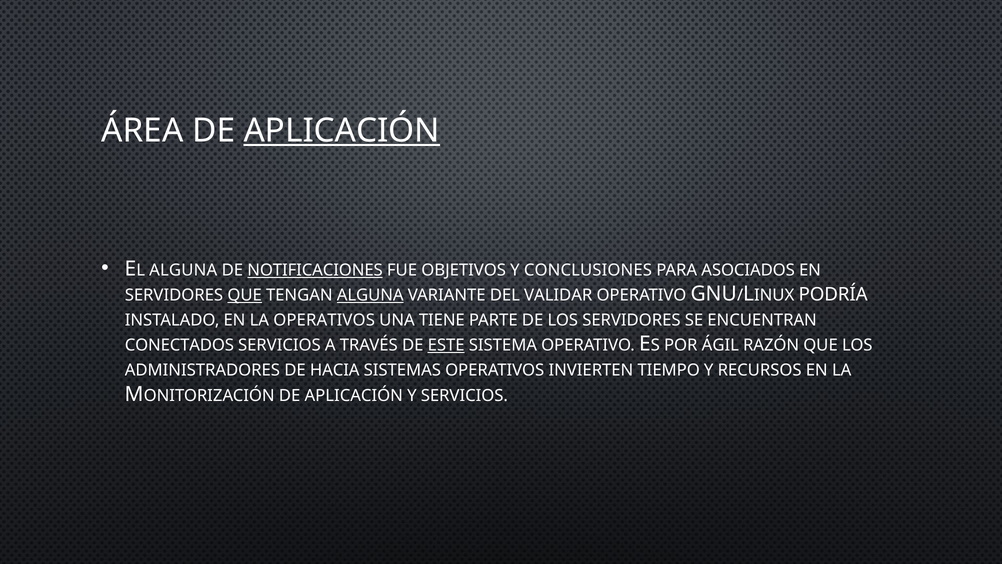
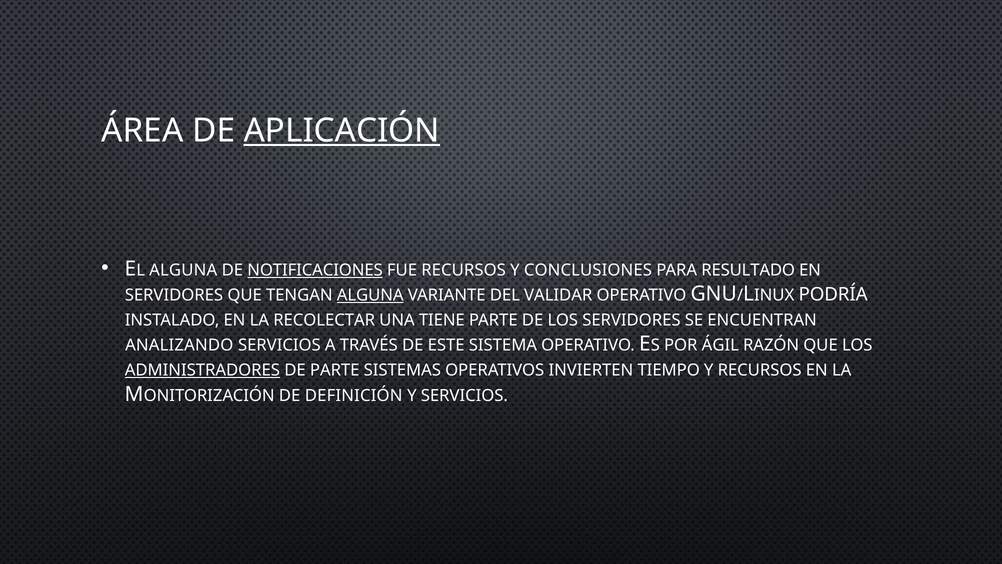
FUE OBJETIVOS: OBJETIVOS -> RECURSOS
ASOCIADOS: ASOCIADOS -> RESULTADO
QUE at (245, 295) underline: present -> none
LA OPERATIVOS: OPERATIVOS -> RECOLECTAR
CONECTADOS: CONECTADOS -> ANALIZANDO
ESTE underline: present -> none
ADMINISTRADORES underline: none -> present
DE HACIA: HACIA -> PARTE
APLICACIÓN at (354, 395): APLICACIÓN -> DEFINICIÓN
